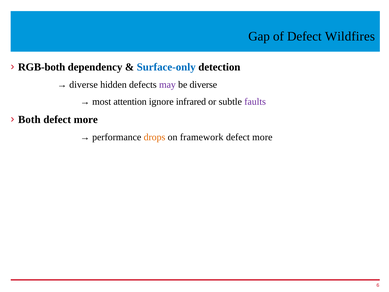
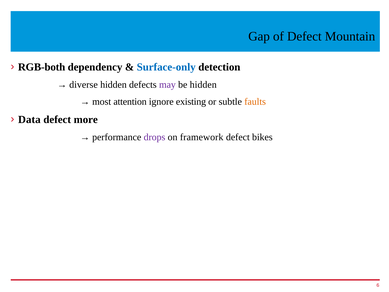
Wildfires: Wildfires -> Mountain
be diverse: diverse -> hidden
infrared: infrared -> existing
faults colour: purple -> orange
Both: Both -> Data
drops colour: orange -> purple
more at (262, 137): more -> bikes
